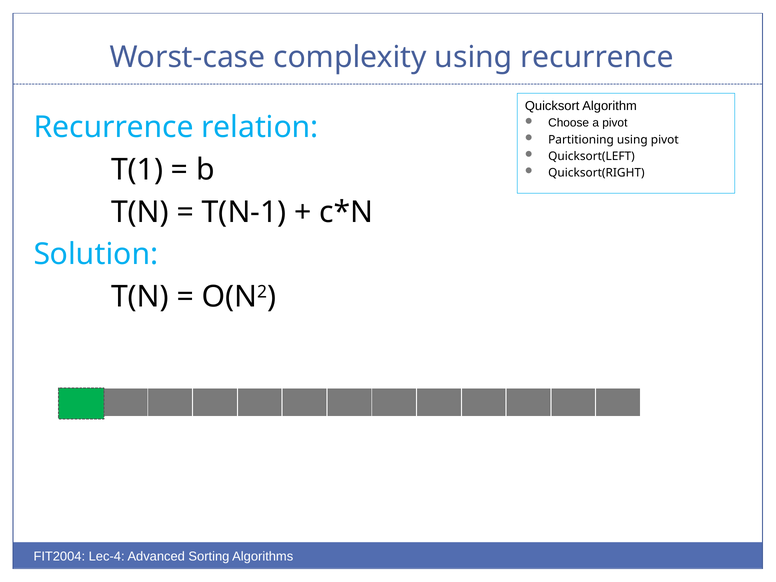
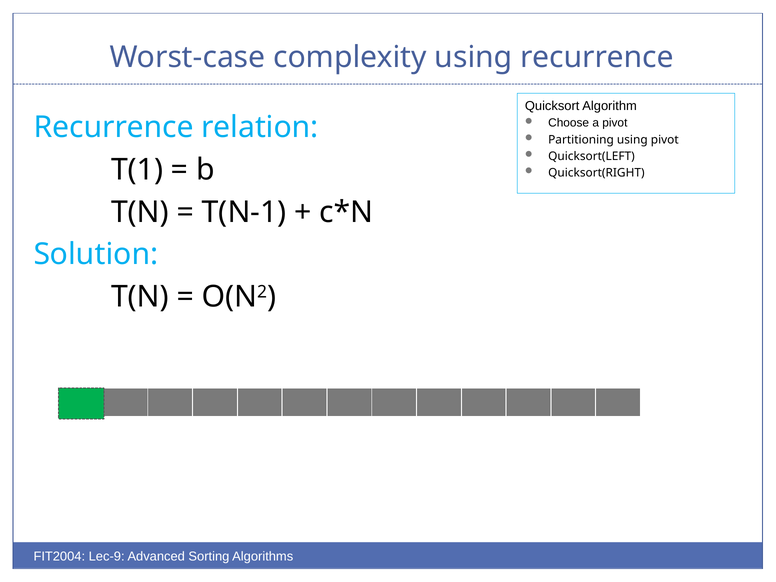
Lec-4: Lec-4 -> Lec-9
